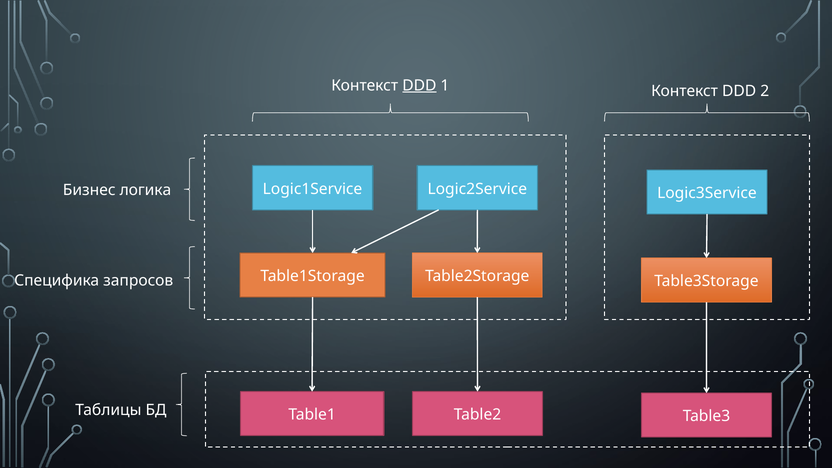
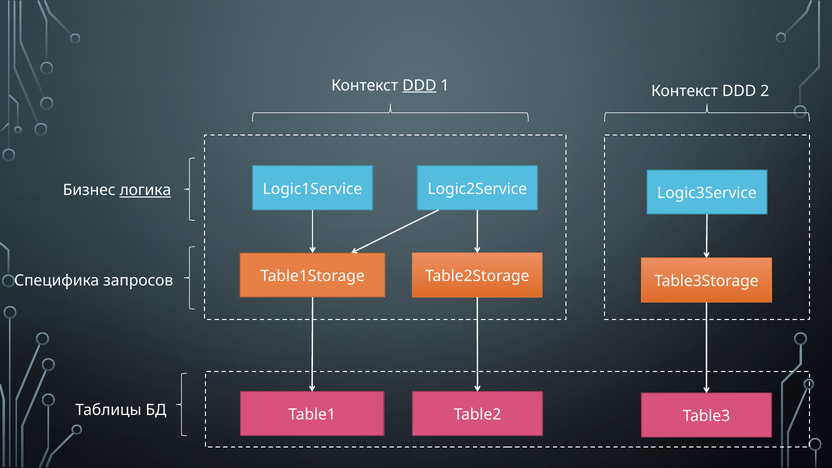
логика underline: none -> present
